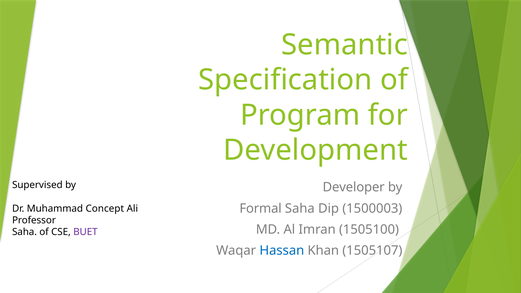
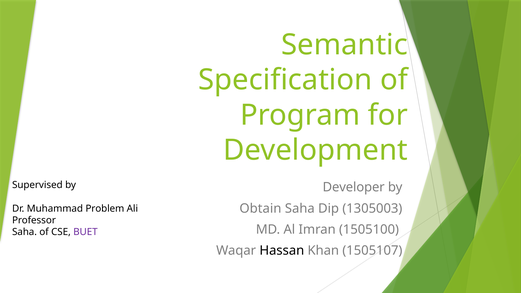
Formal: Formal -> Obtain
1500003: 1500003 -> 1305003
Concept: Concept -> Problem
Hassan colour: blue -> black
